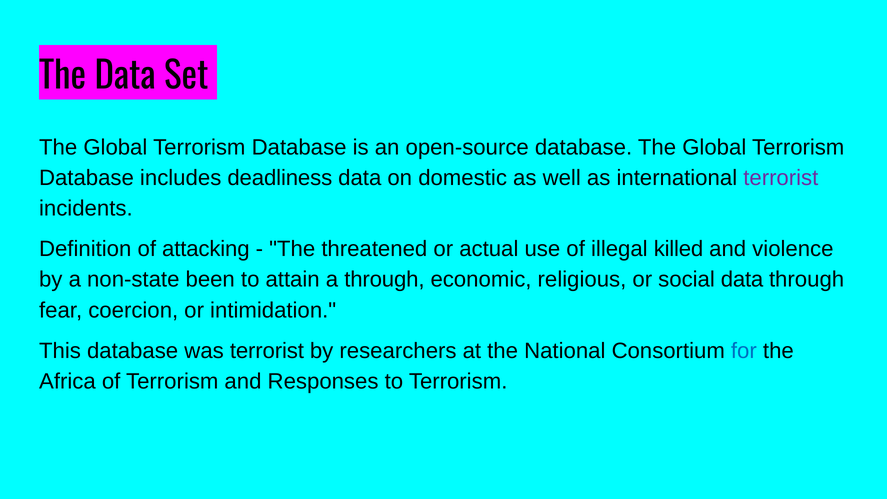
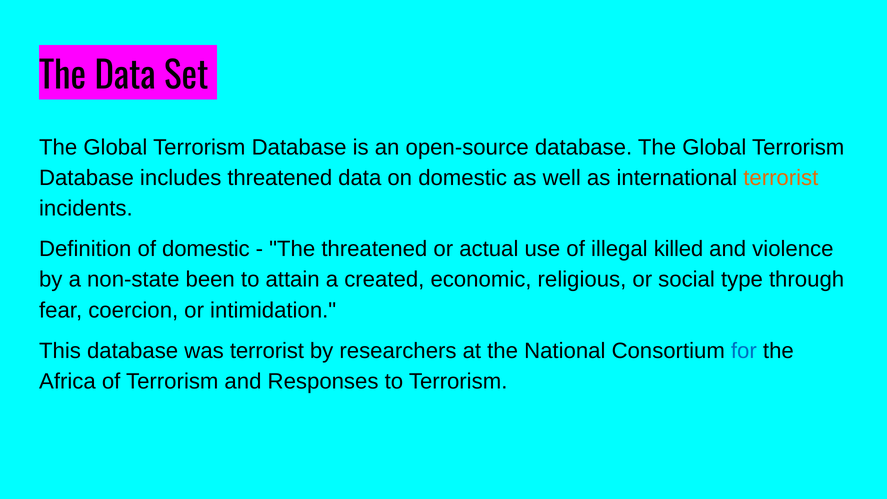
includes deadliness: deadliness -> threatened
terrorist at (781, 178) colour: purple -> orange
of attacking: attacking -> domestic
a through: through -> created
social data: data -> type
